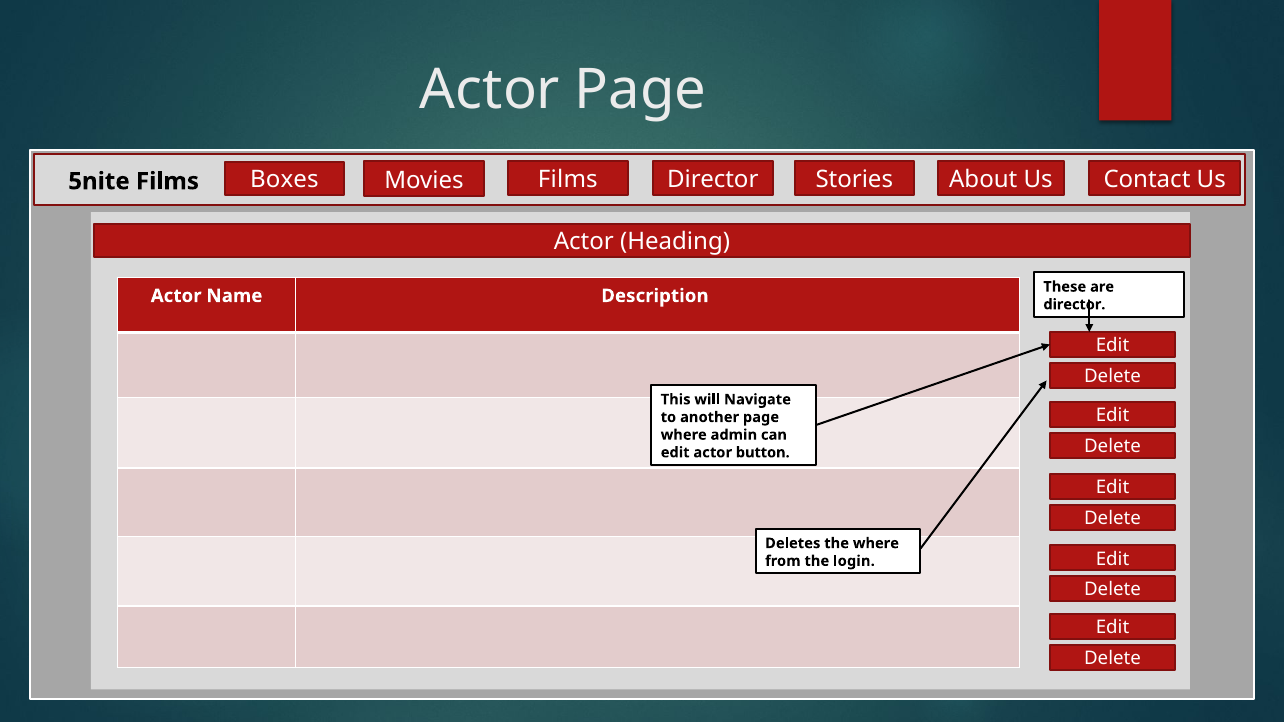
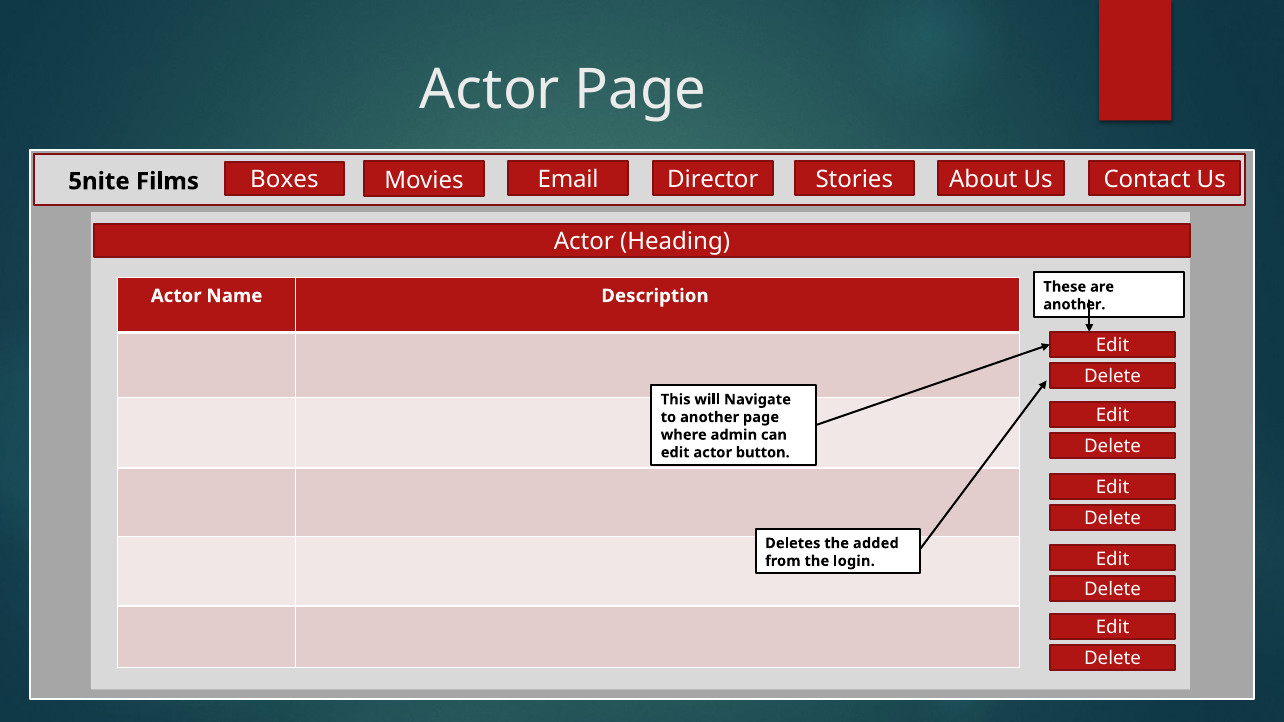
Movies Films: Films -> Email
director at (1074, 305): director -> another
the where: where -> added
